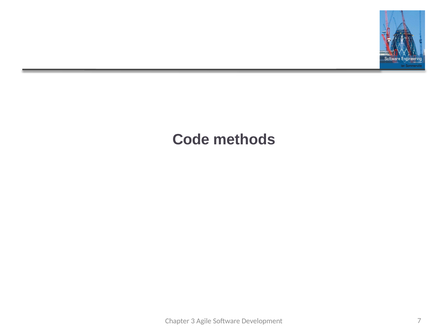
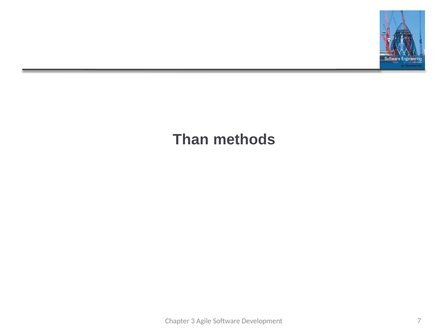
Code: Code -> Than
